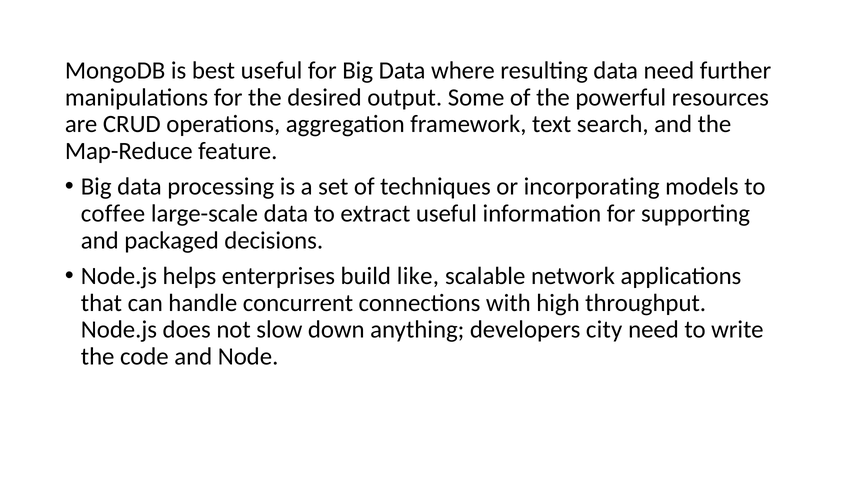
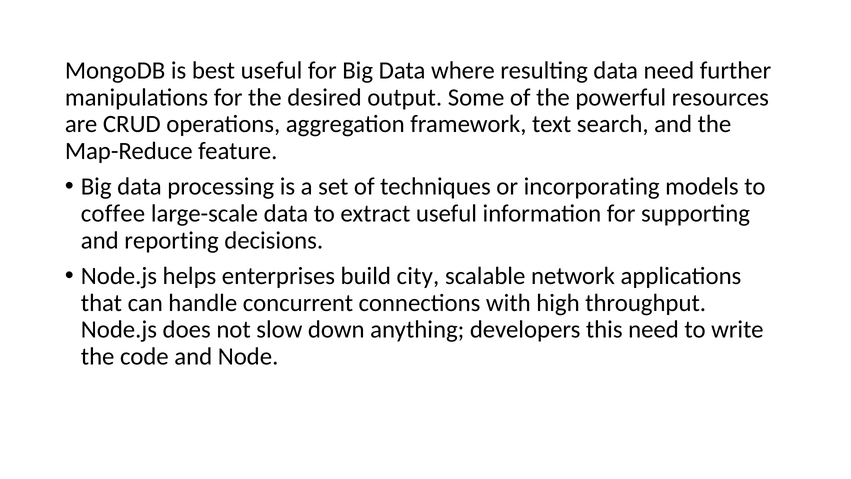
packaged: packaged -> reporting
like: like -> city
city: city -> this
